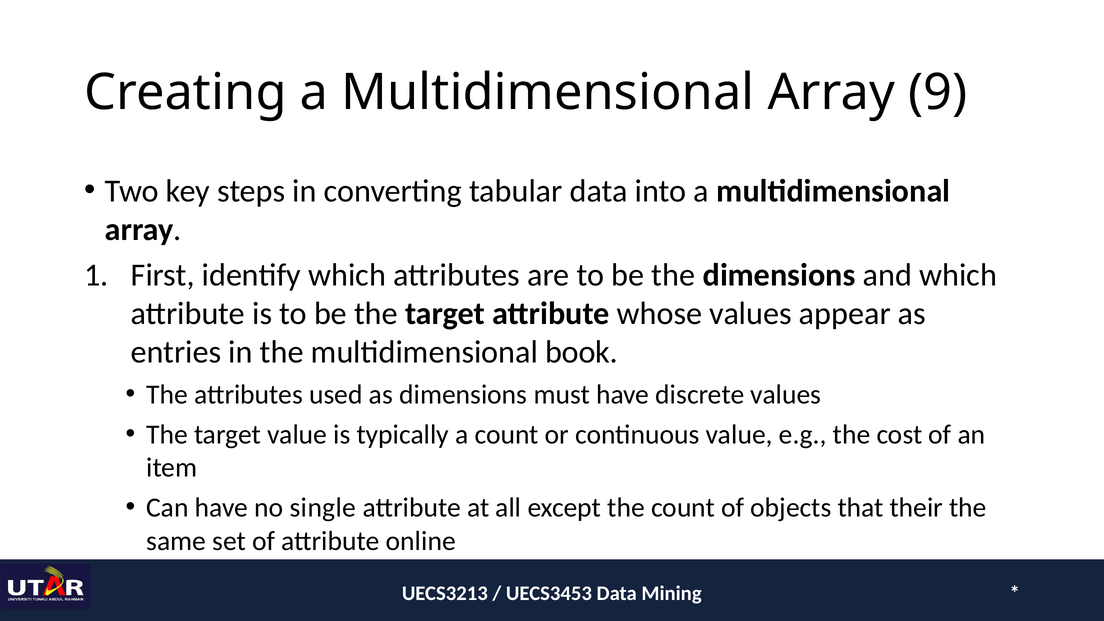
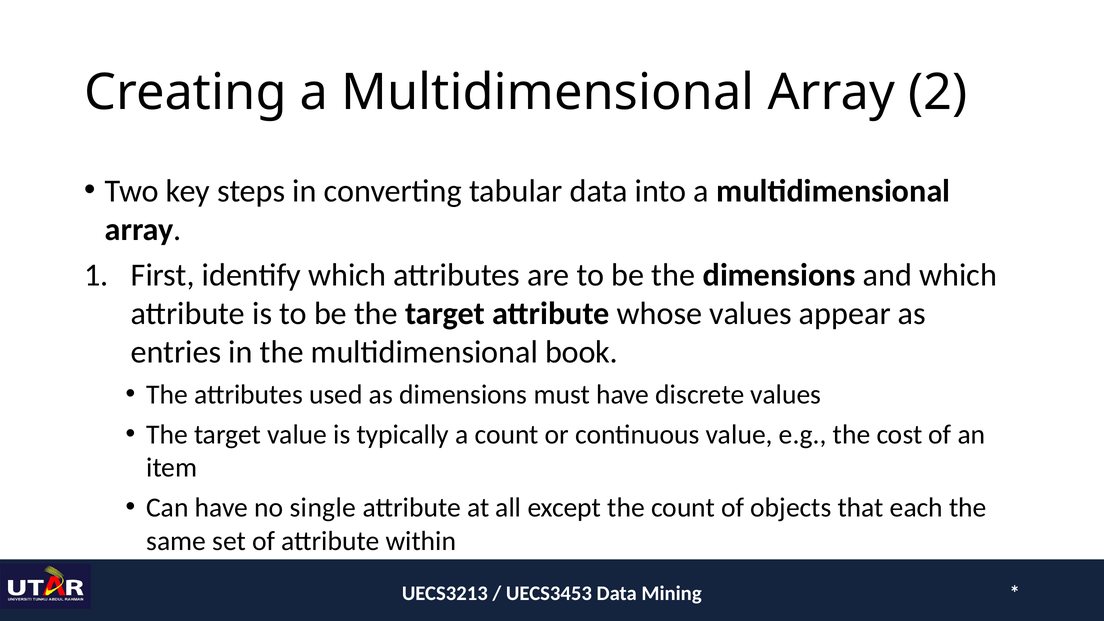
9: 9 -> 2
their: their -> each
online: online -> within
